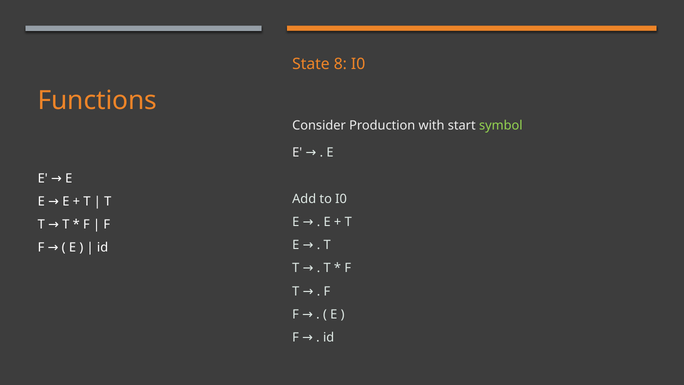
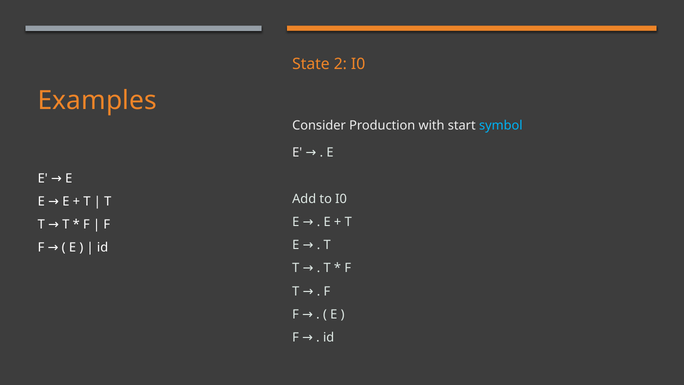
8: 8 -> 2
Functions: Functions -> Examples
symbol colour: light green -> light blue
